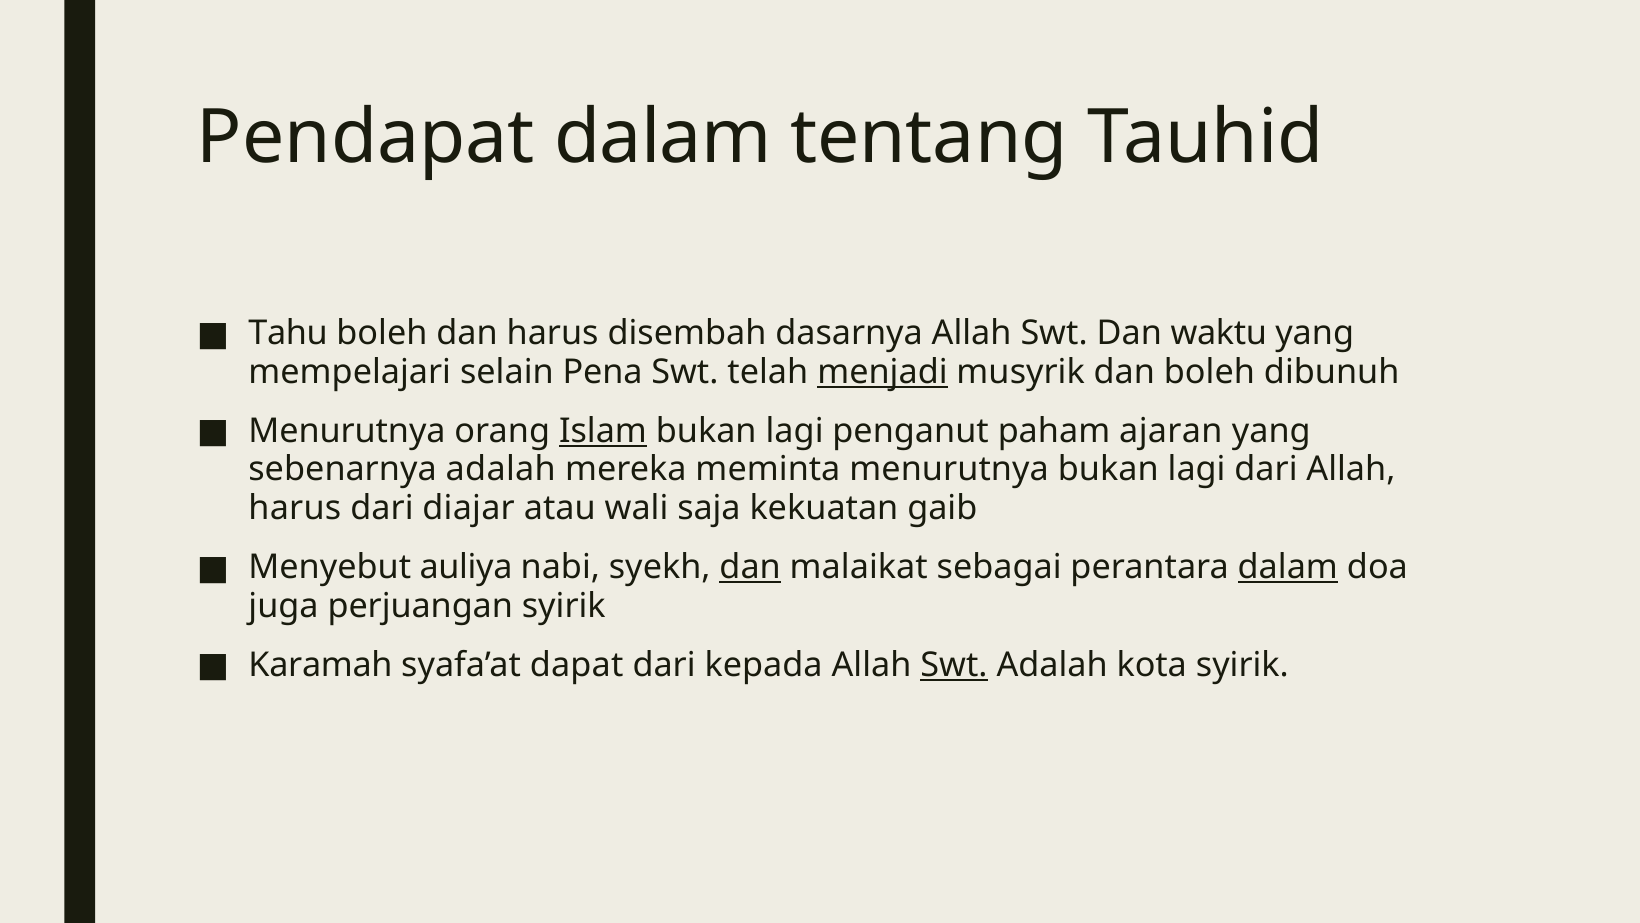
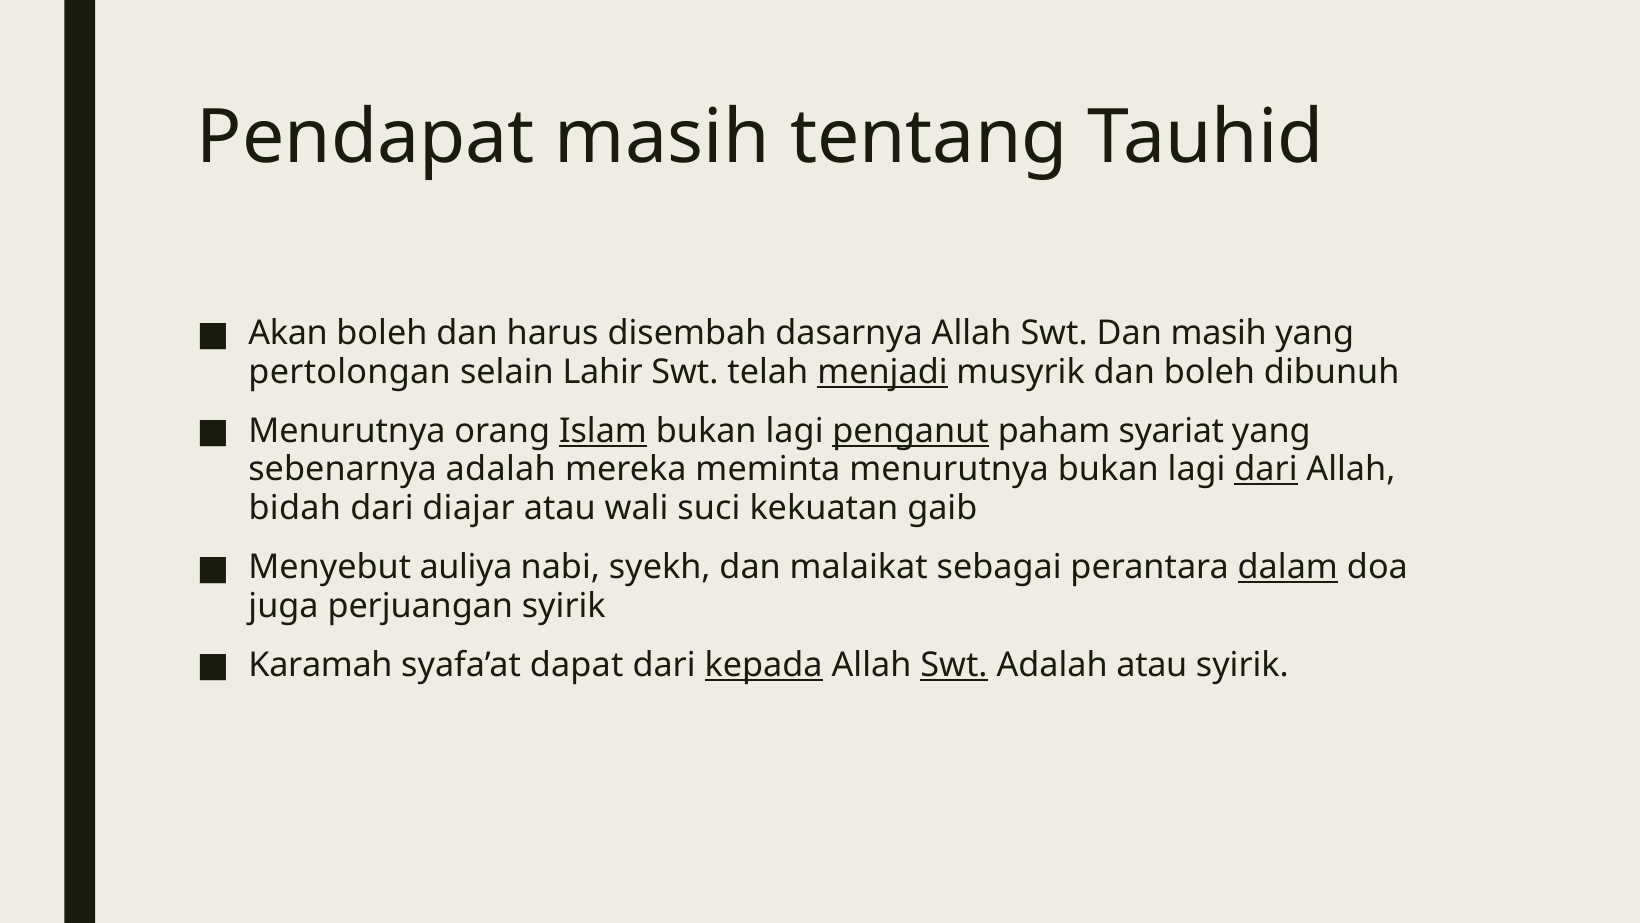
Pendapat dalam: dalam -> masih
Tahu: Tahu -> Akan
Dan waktu: waktu -> masih
mempelajari: mempelajari -> pertolongan
Pena: Pena -> Lahir
penganut underline: none -> present
ajaran: ajaran -> syariat
dari at (1266, 469) underline: none -> present
harus at (295, 508): harus -> bidah
saja: saja -> suci
dan at (750, 567) underline: present -> none
kepada underline: none -> present
Adalah kota: kota -> atau
